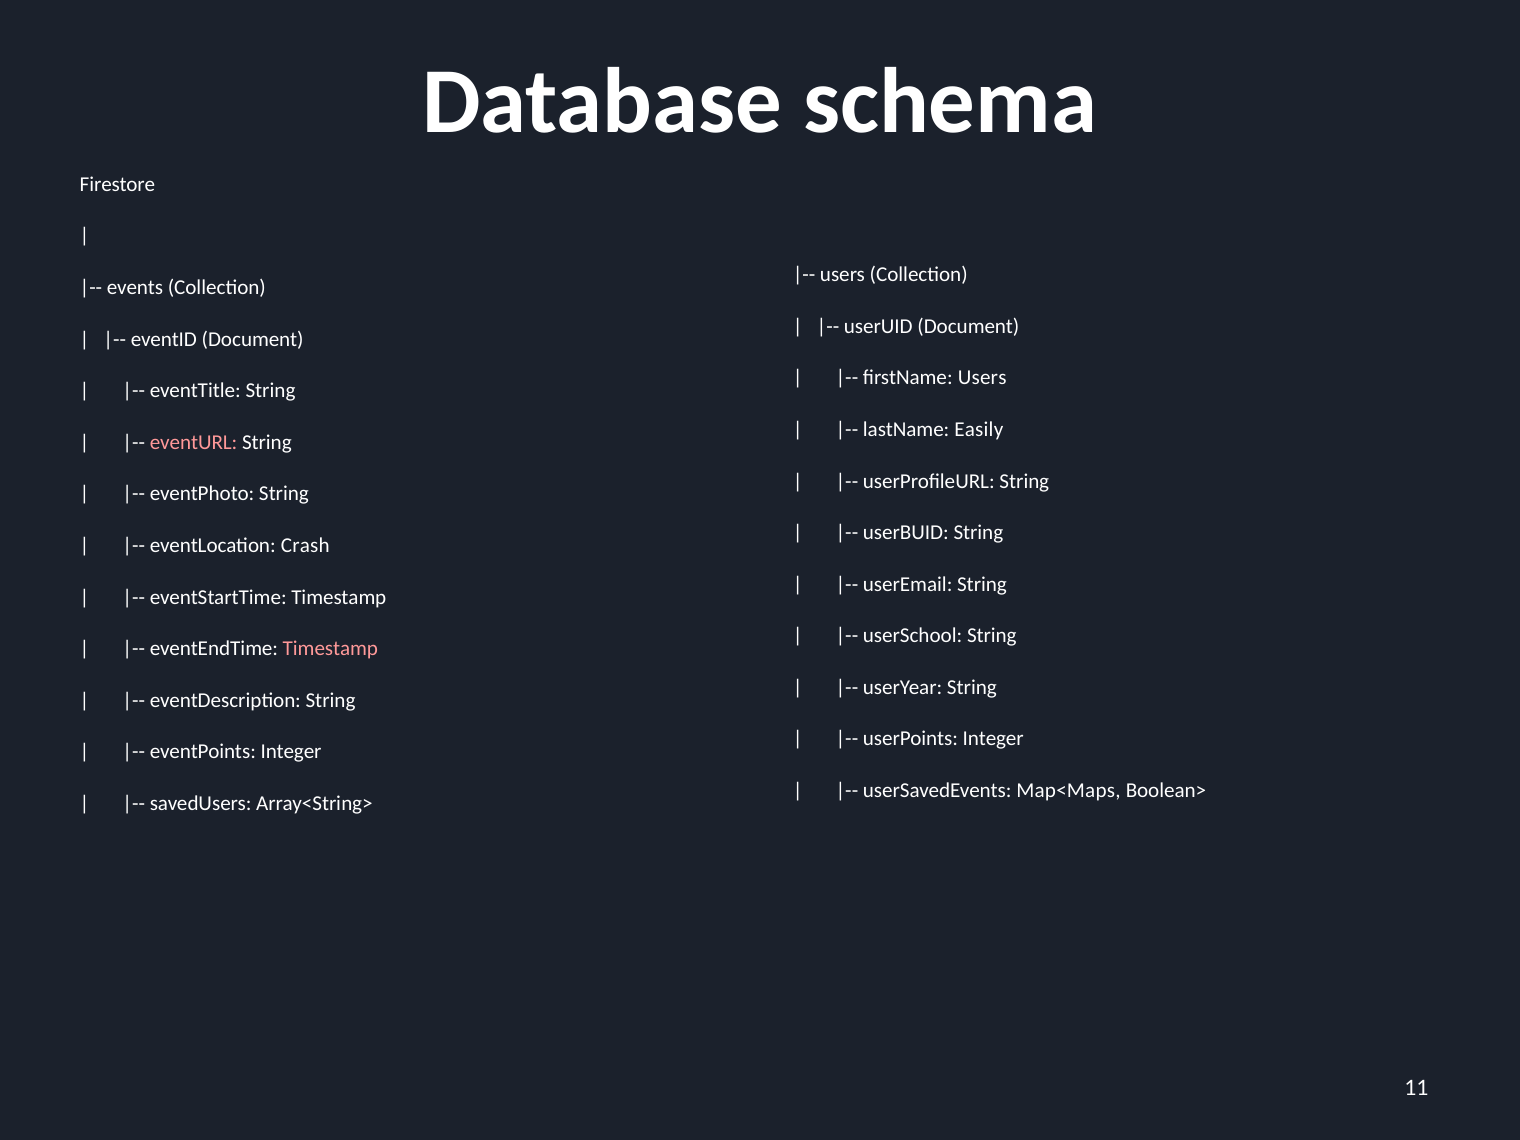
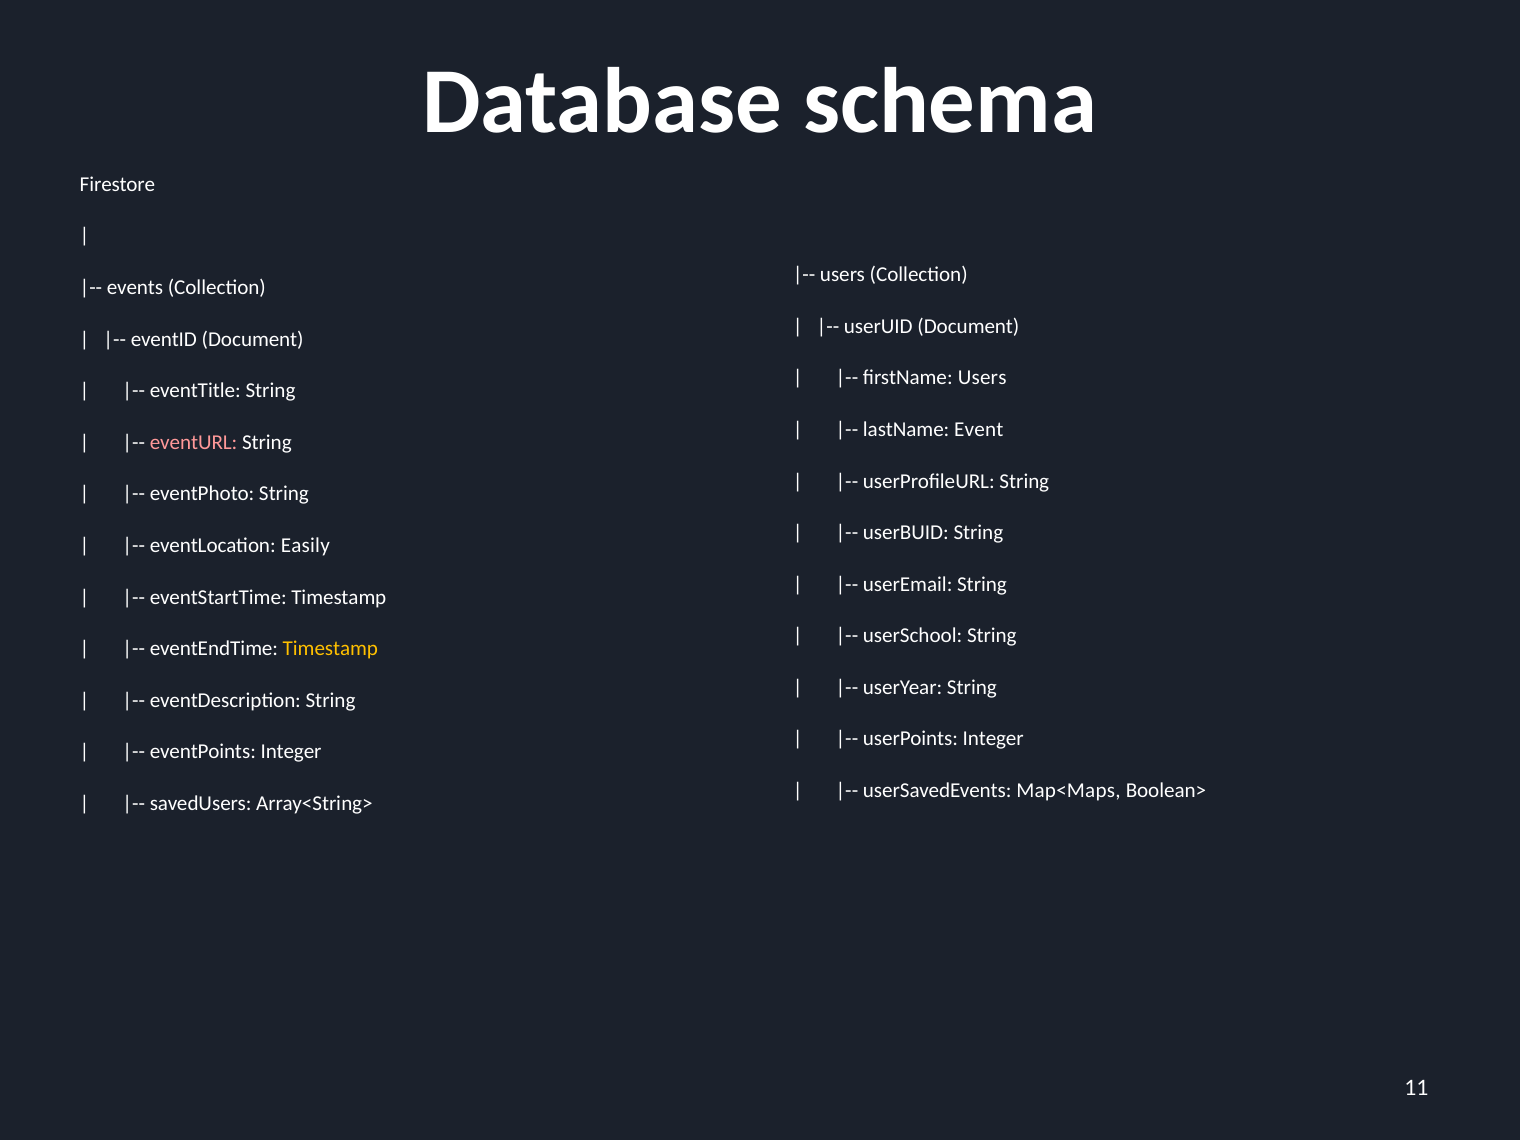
Easily: Easily -> Event
Crash: Crash -> Easily
Timestamp at (330, 649) colour: pink -> yellow
